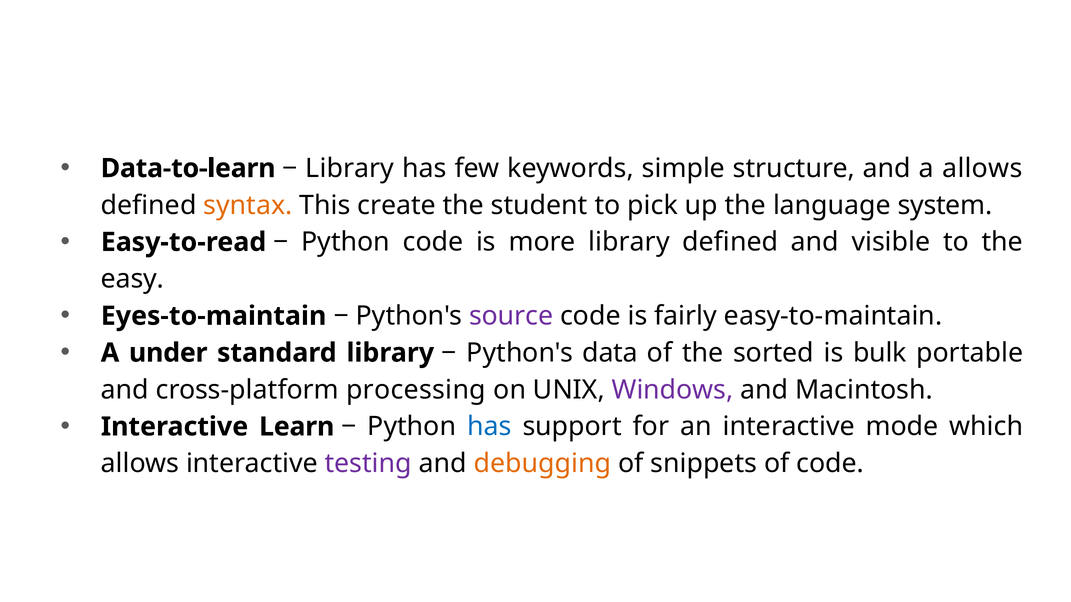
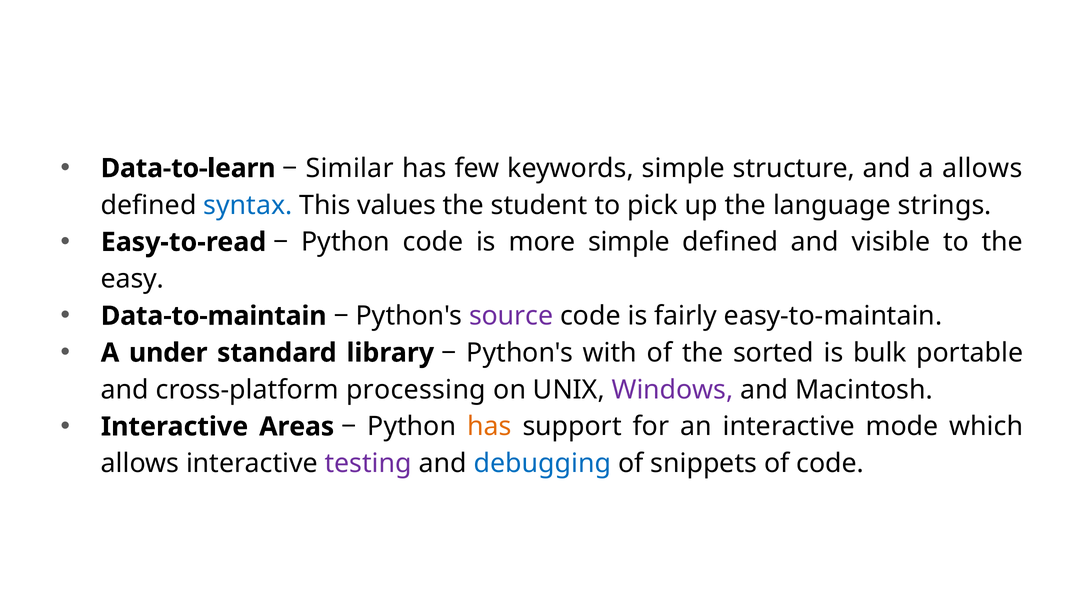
Library at (350, 168): Library -> Similar
syntax colour: orange -> blue
create: create -> values
system: system -> strings
more library: library -> simple
Eyes-to-maintain: Eyes-to-maintain -> Data-to-maintain
data: data -> with
Learn: Learn -> Areas
has at (489, 427) colour: blue -> orange
debugging colour: orange -> blue
